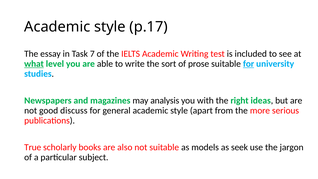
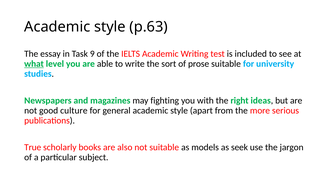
p.17: p.17 -> p.63
7: 7 -> 9
for at (249, 64) underline: present -> none
analysis: analysis -> fighting
discuss: discuss -> culture
